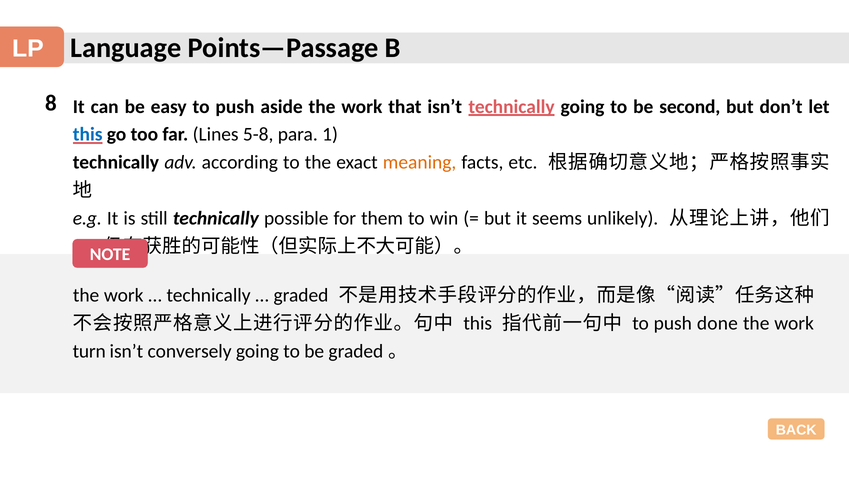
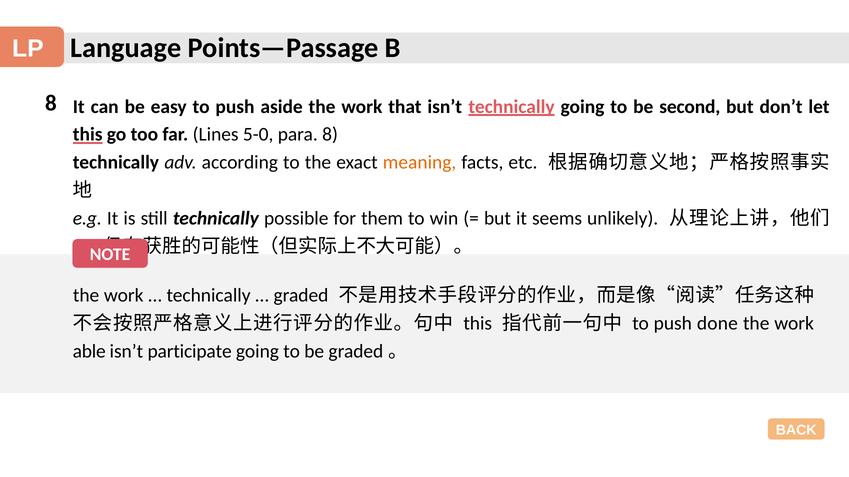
this at (88, 135) colour: blue -> black
5-8: 5-8 -> 5-0
para 1: 1 -> 8
turn: turn -> able
conversely: conversely -> participate
